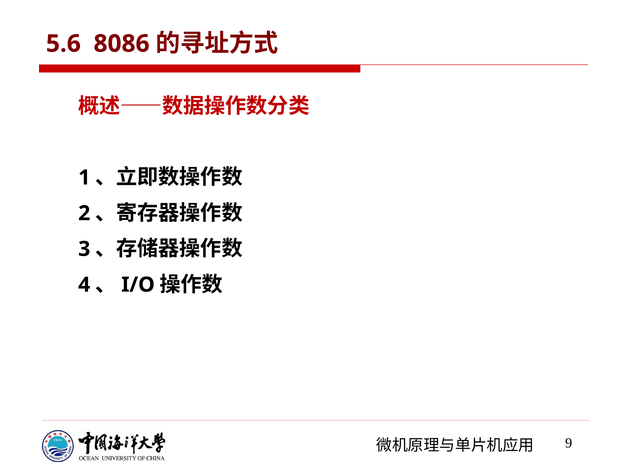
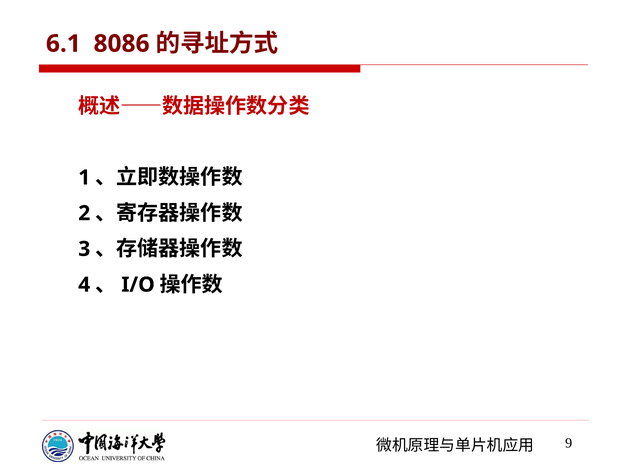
5.6: 5.6 -> 6.1
